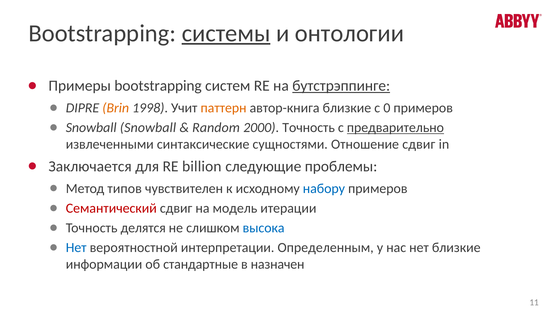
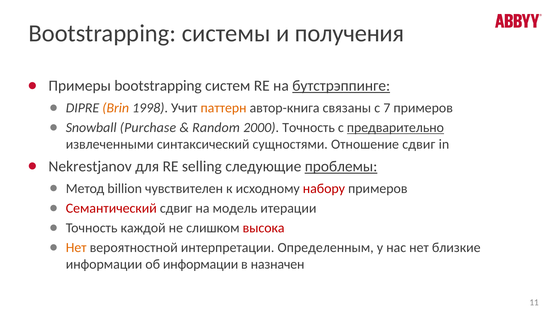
системы underline: present -> none
онтологии: онтологии -> получения
автор-книга близкие: близкие -> связаны
0: 0 -> 7
Snowball Snowball: Snowball -> Purchase
синтаксические: синтаксические -> синтаксический
Заключается: Заключается -> Nekrestjanov
billion: billion -> selling
проблемы underline: none -> present
типов: типов -> billion
набору colour: blue -> red
делятся: делятся -> каждой
высока colour: blue -> red
Нет at (76, 247) colour: blue -> orange
об стандартные: стандартные -> информации
